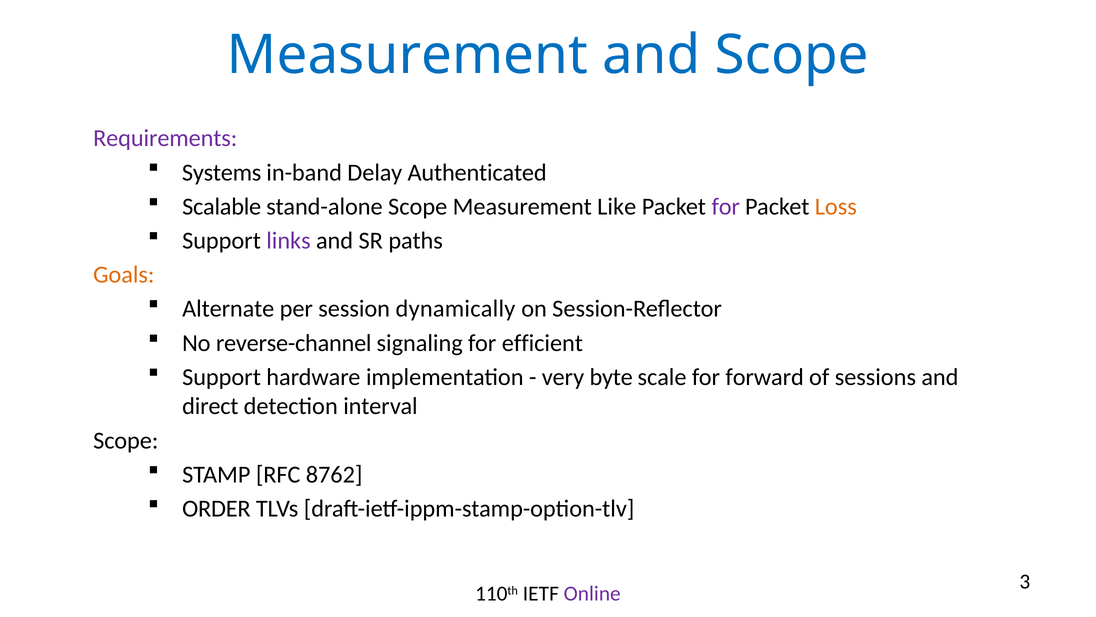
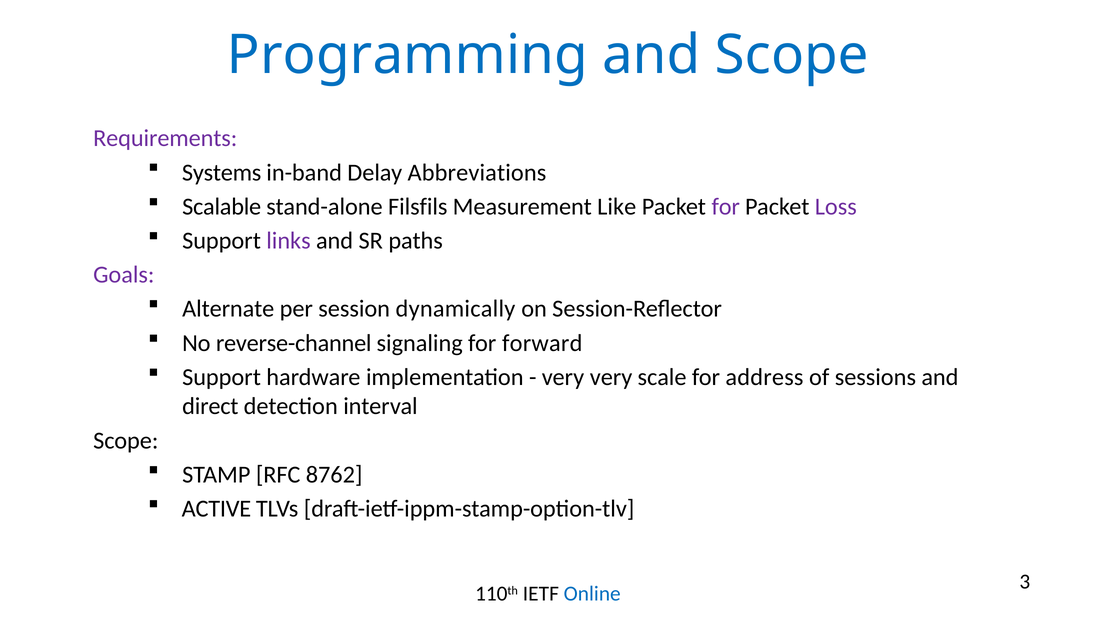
Measurement at (407, 55): Measurement -> Programming
Authenticated: Authenticated -> Abbreviations
stand-alone Scope: Scope -> Filsfils
Loss colour: orange -> purple
Goals colour: orange -> purple
efficient: efficient -> forward
very byte: byte -> very
forward: forward -> address
ORDER: ORDER -> ACTIVE
Online colour: purple -> blue
